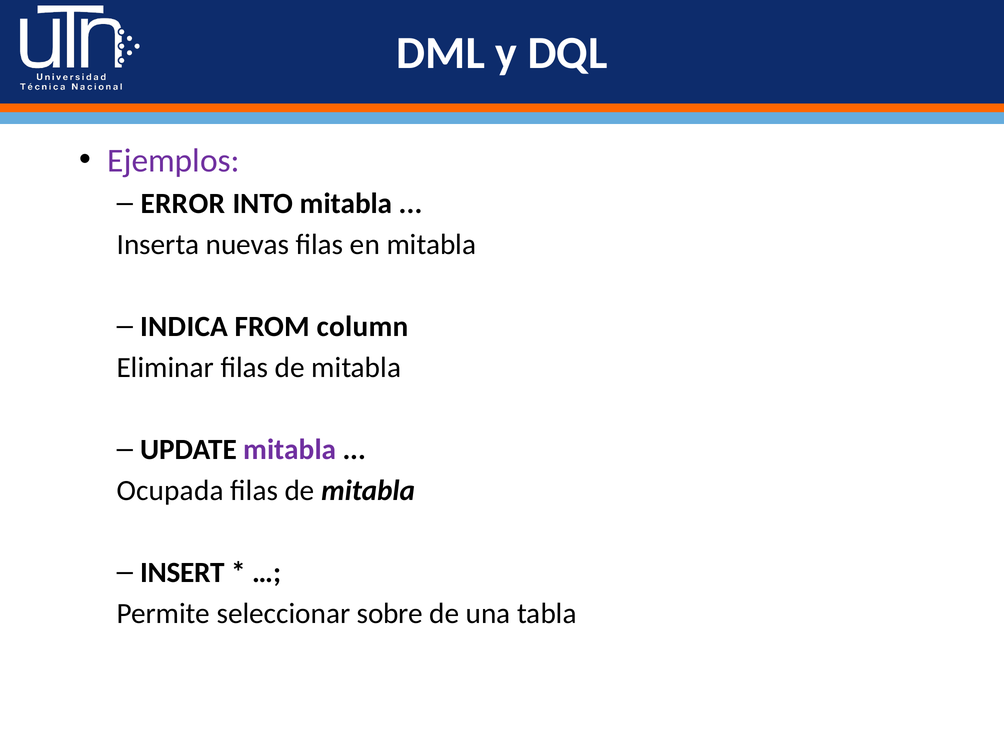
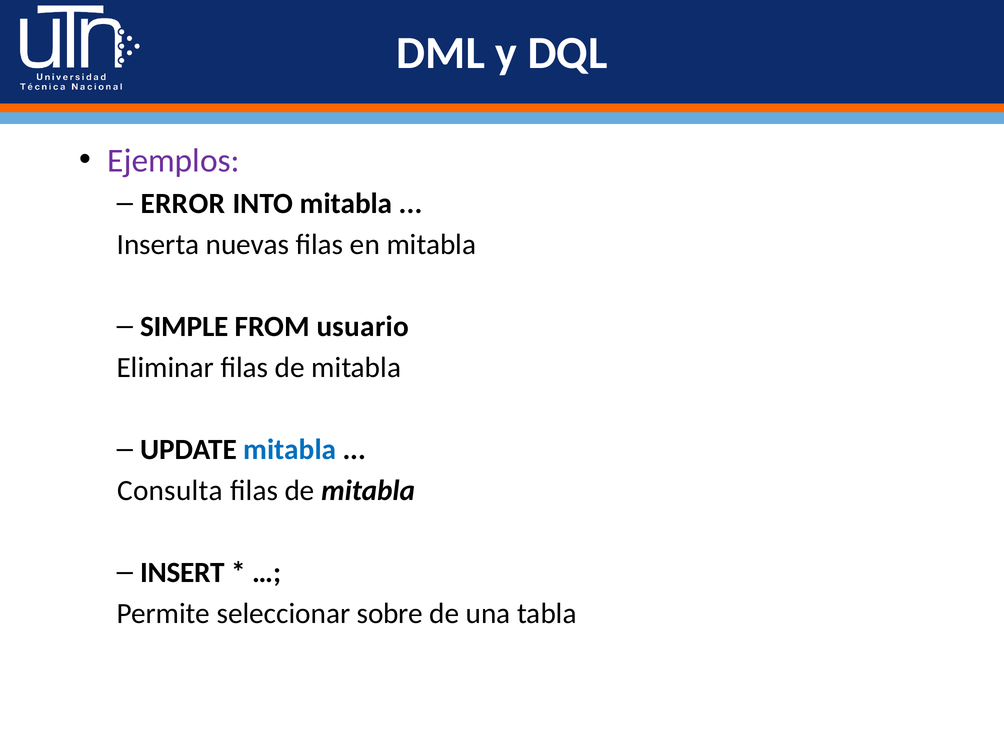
INDICA: INDICA -> SIMPLE
column: column -> usuario
mitabla at (290, 450) colour: purple -> blue
Ocupada: Ocupada -> Consulta
